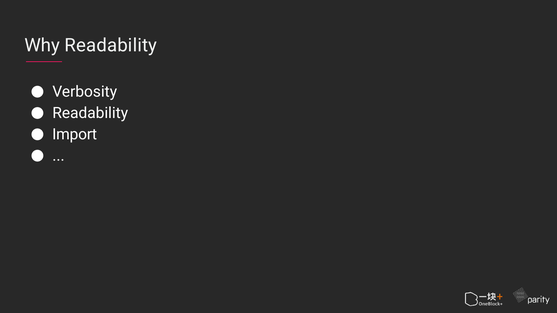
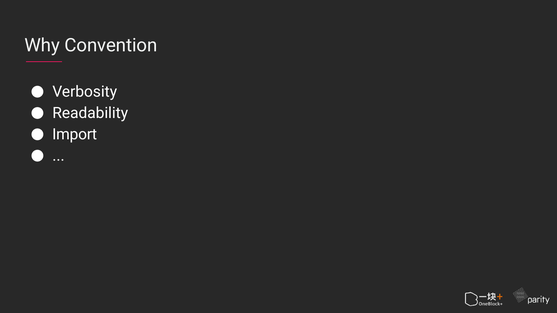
Why Readability: Readability -> Convention
